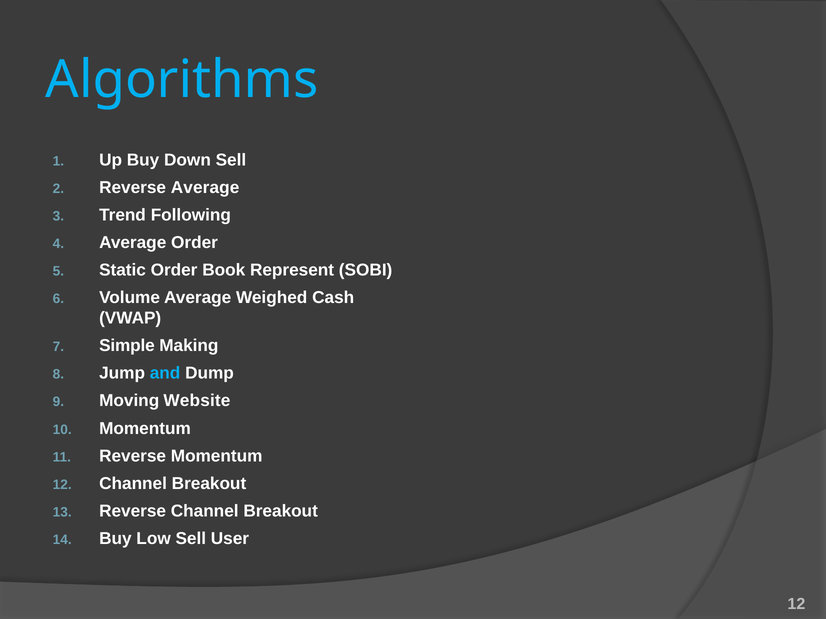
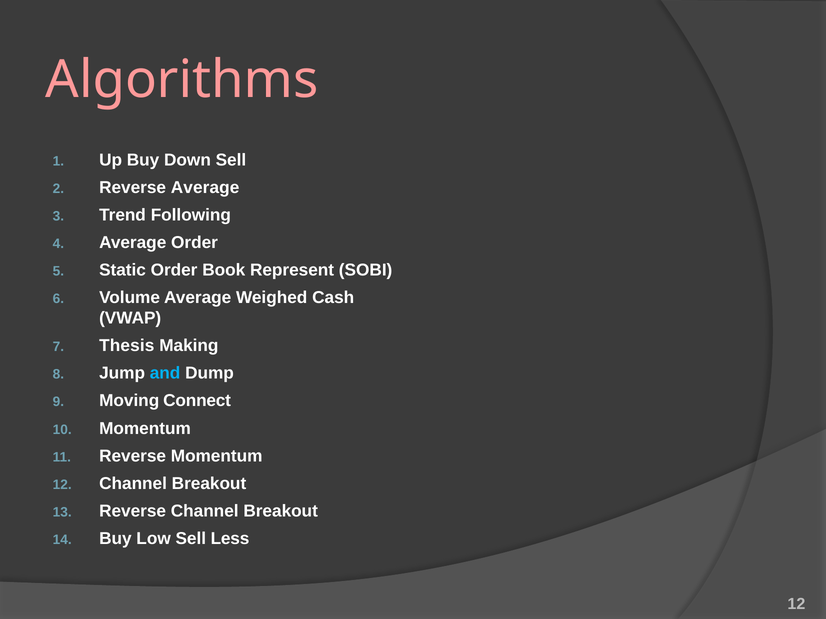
Algorithms colour: light blue -> pink
Simple: Simple -> Thesis
Website: Website -> Connect
User: User -> Less
